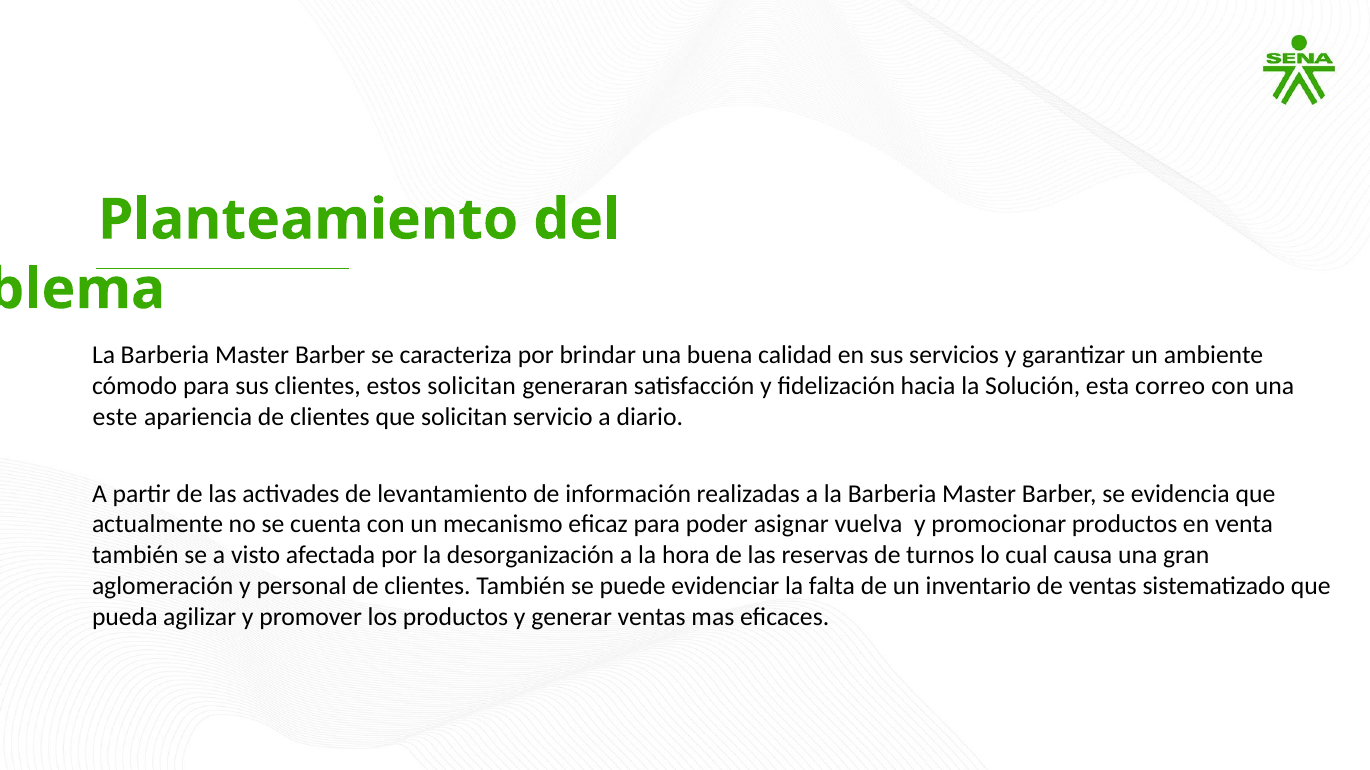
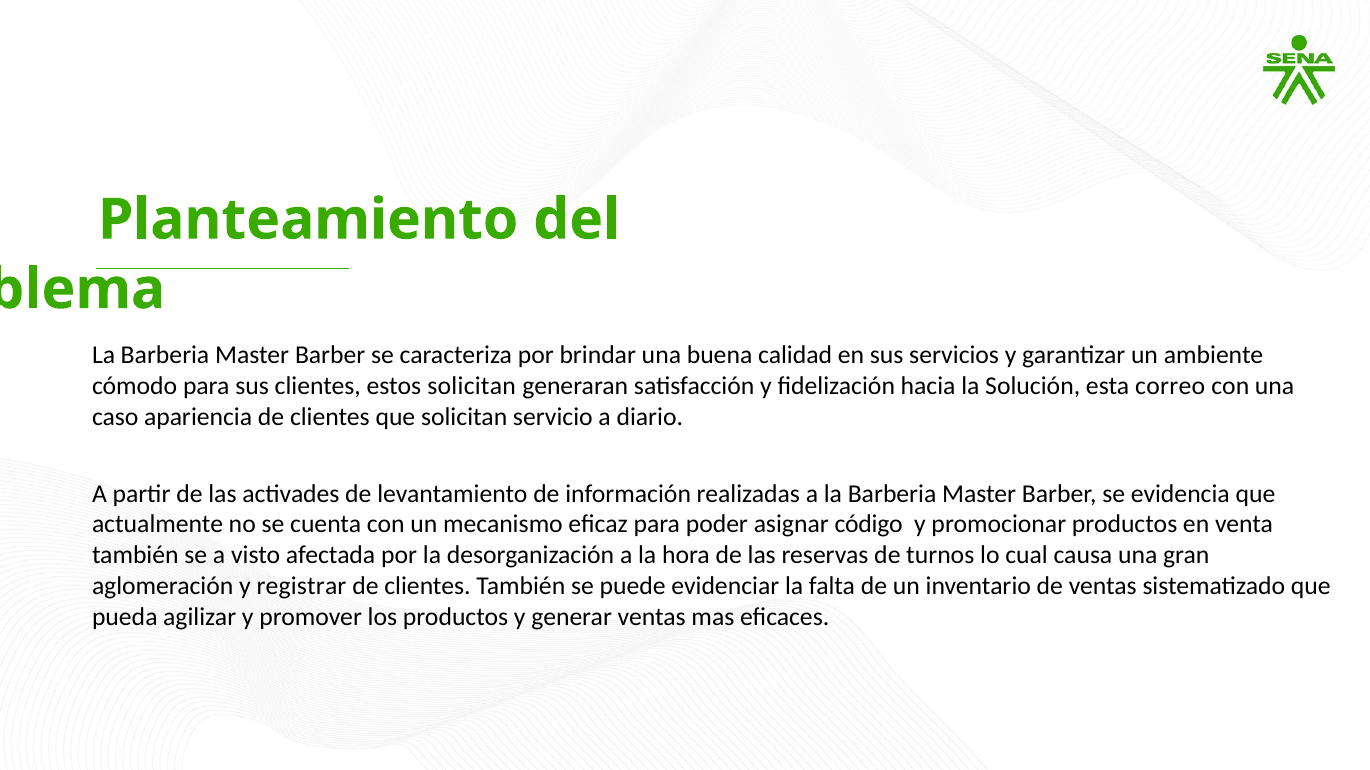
este: este -> caso
vuelva: vuelva -> código
personal: personal -> registrar
